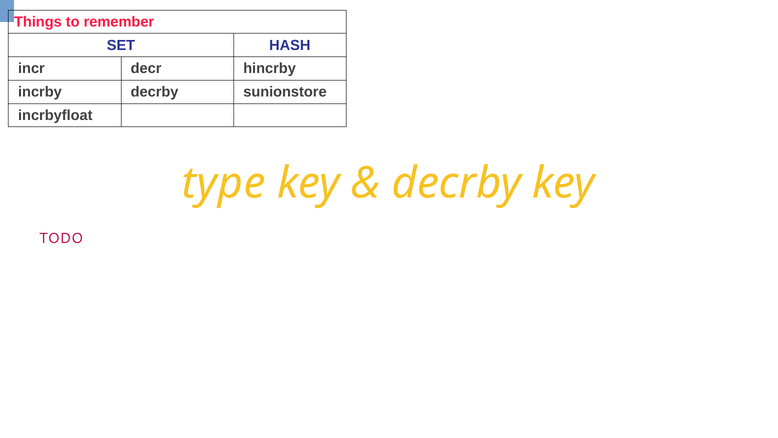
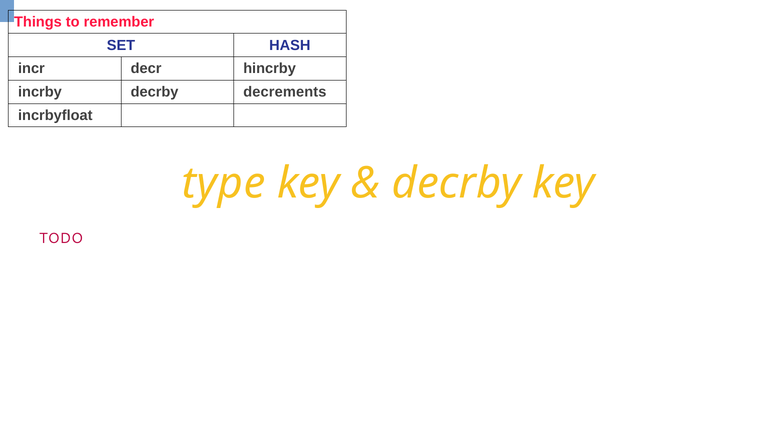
sunionstore: sunionstore -> decrements
